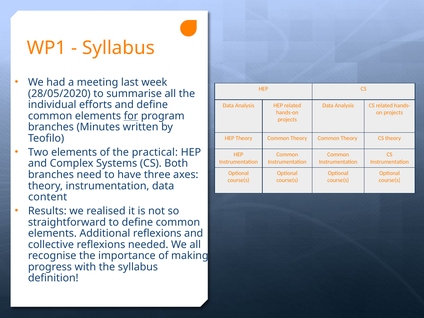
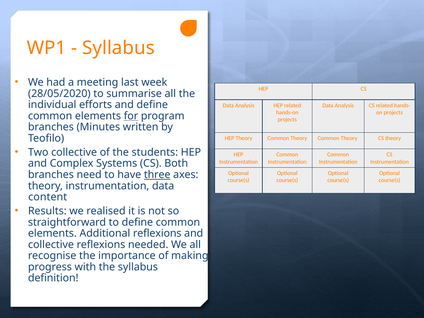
Two elements: elements -> collective
practical: practical -> students
three underline: none -> present
